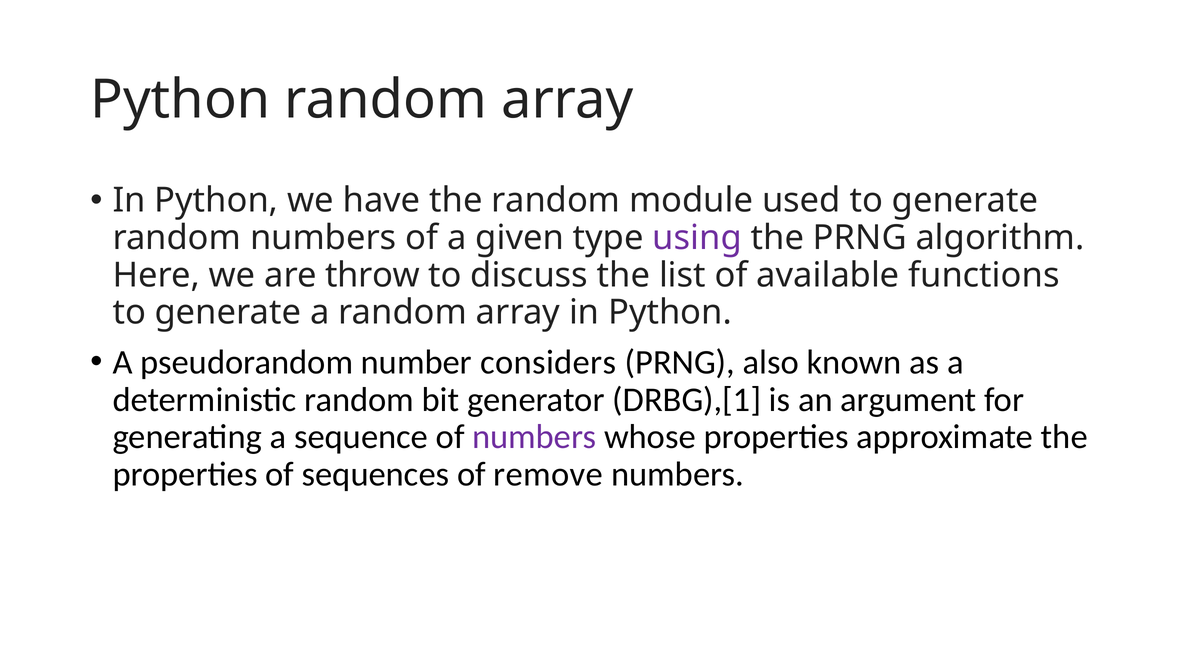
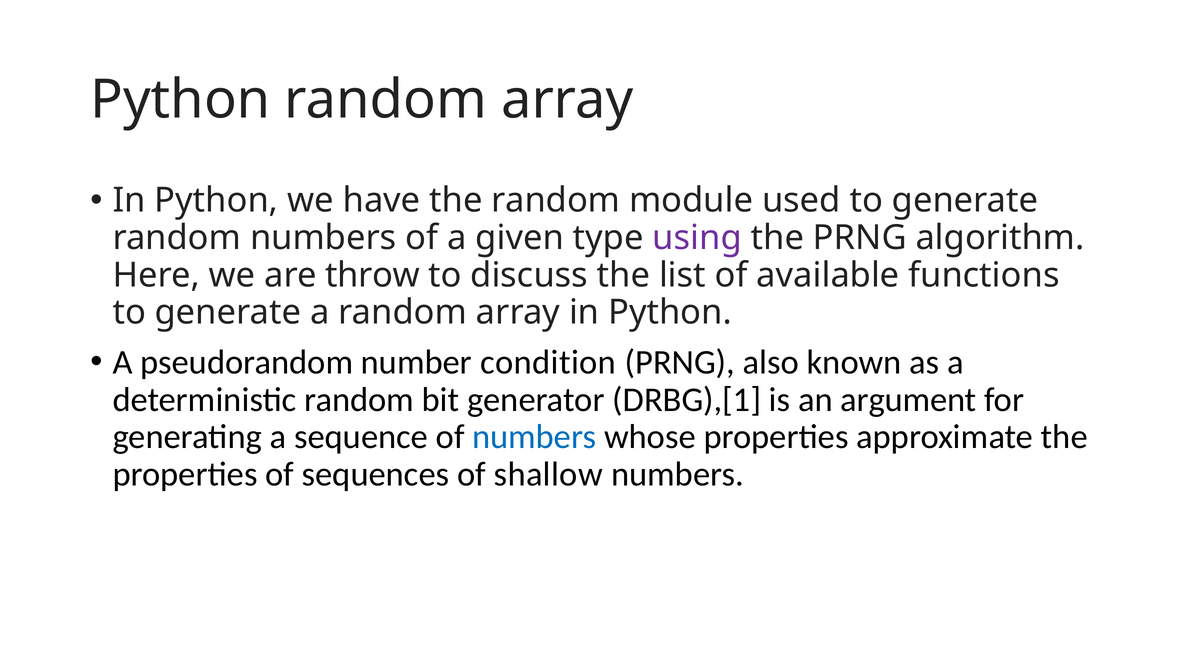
considers: considers -> condition
numbers at (534, 437) colour: purple -> blue
remove: remove -> shallow
